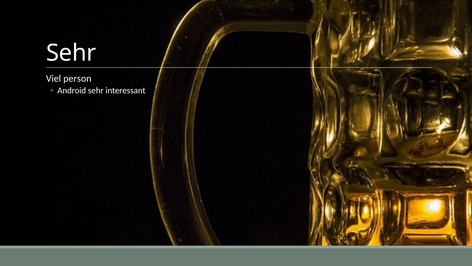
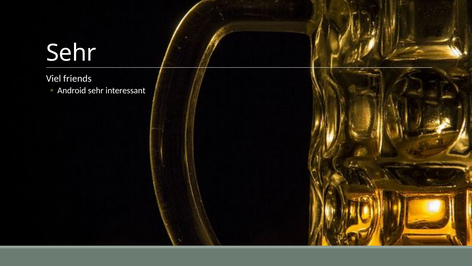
person: person -> friends
